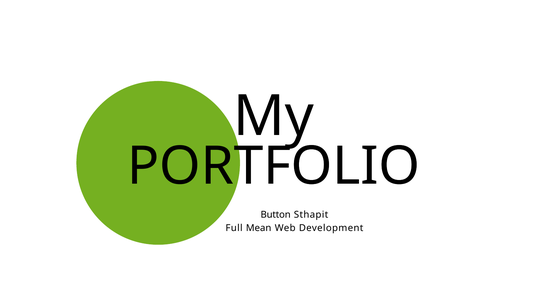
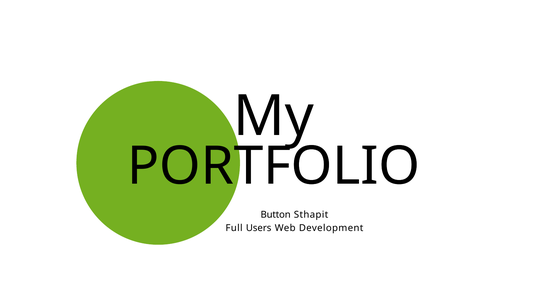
Mean: Mean -> Users
